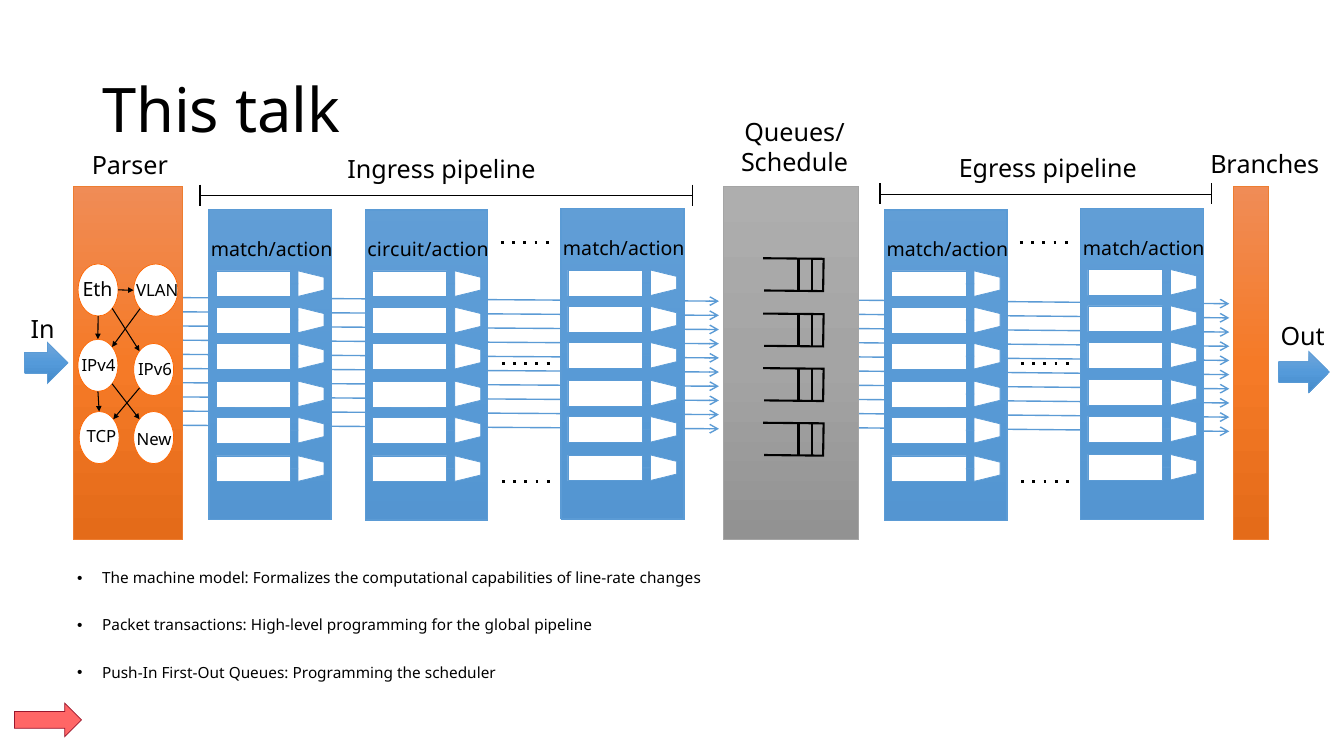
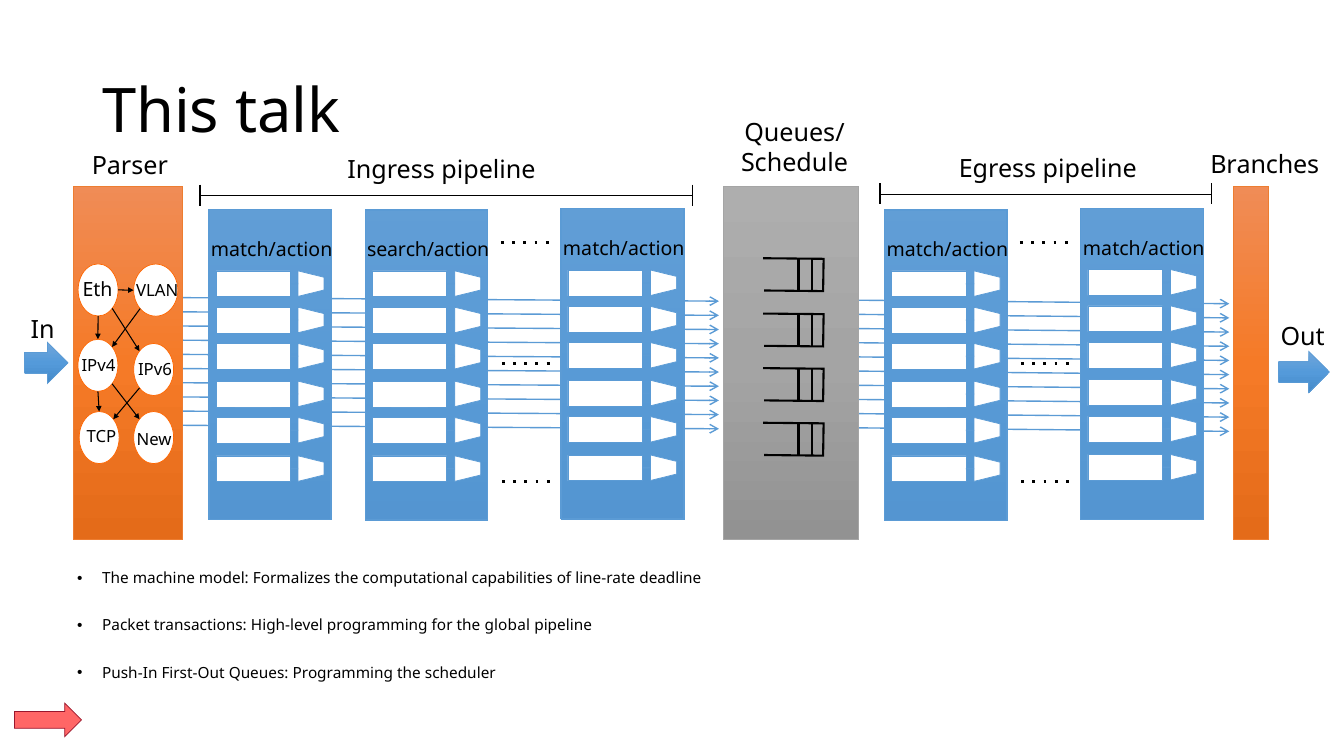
circuit/action: circuit/action -> search/action
changes: changes -> deadline
